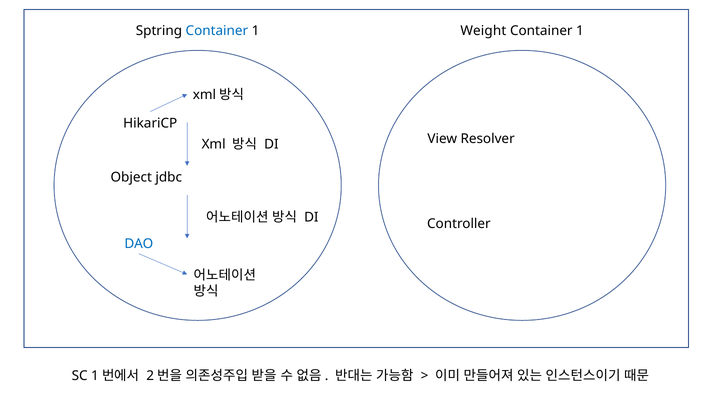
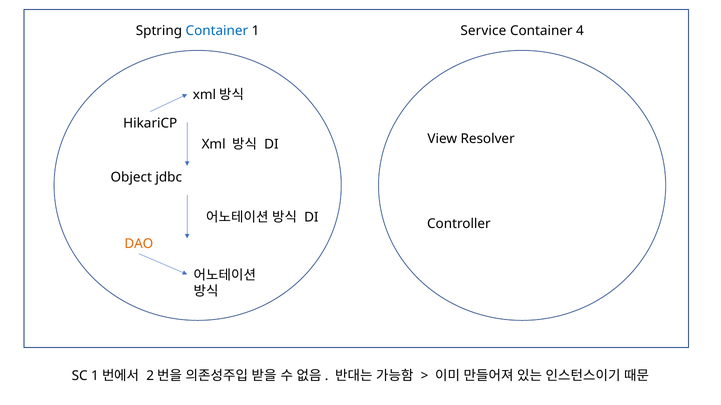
Weight: Weight -> Service
1 at (580, 31): 1 -> 4
DAO colour: blue -> orange
